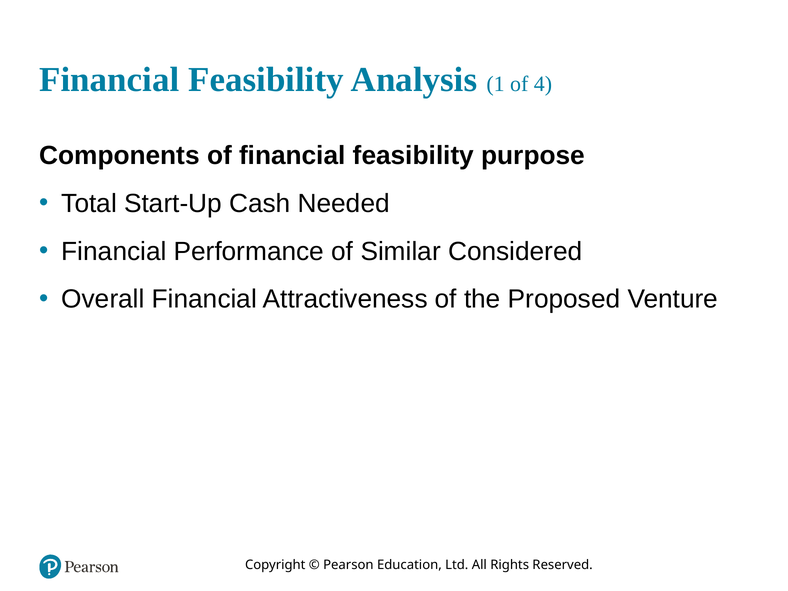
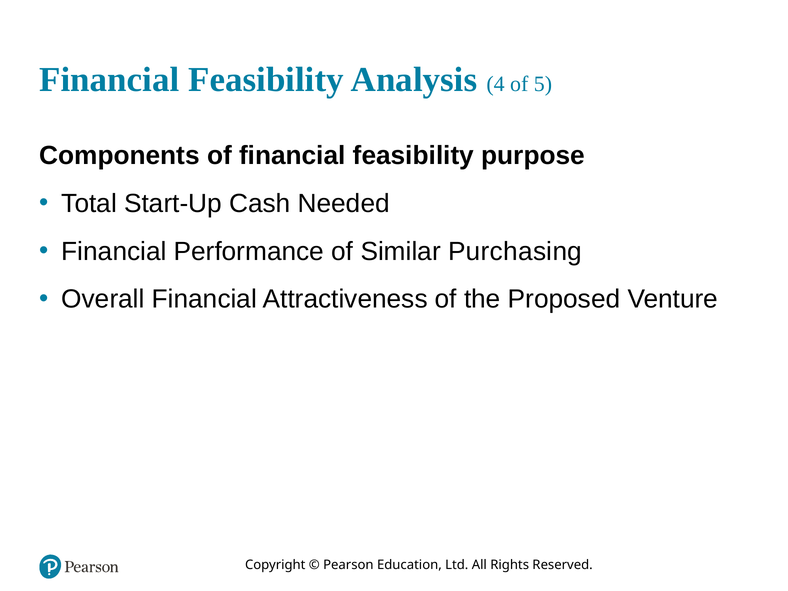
1: 1 -> 4
4: 4 -> 5
Considered: Considered -> Purchasing
